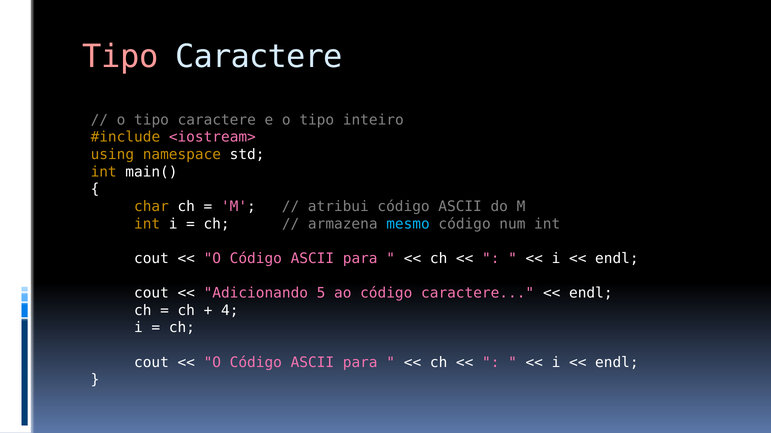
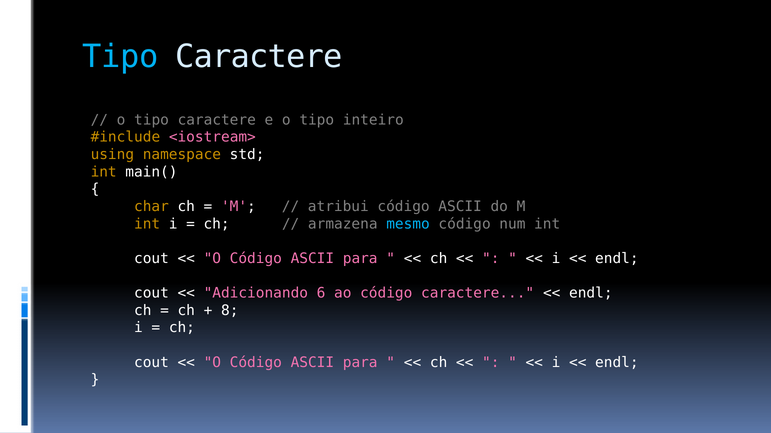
Tipo at (120, 57) colour: pink -> light blue
5: 5 -> 6
4: 4 -> 8
